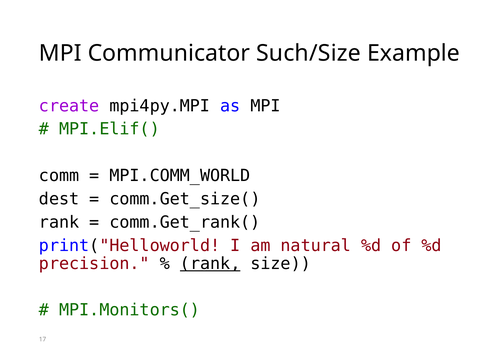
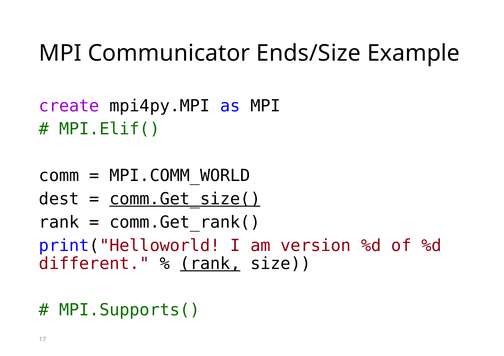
Such/Size: Such/Size -> Ends/Size
comm.Get_size( underline: none -> present
natural: natural -> version
precision: precision -> different
MPI.Monitors(: MPI.Monitors( -> MPI.Supports(
